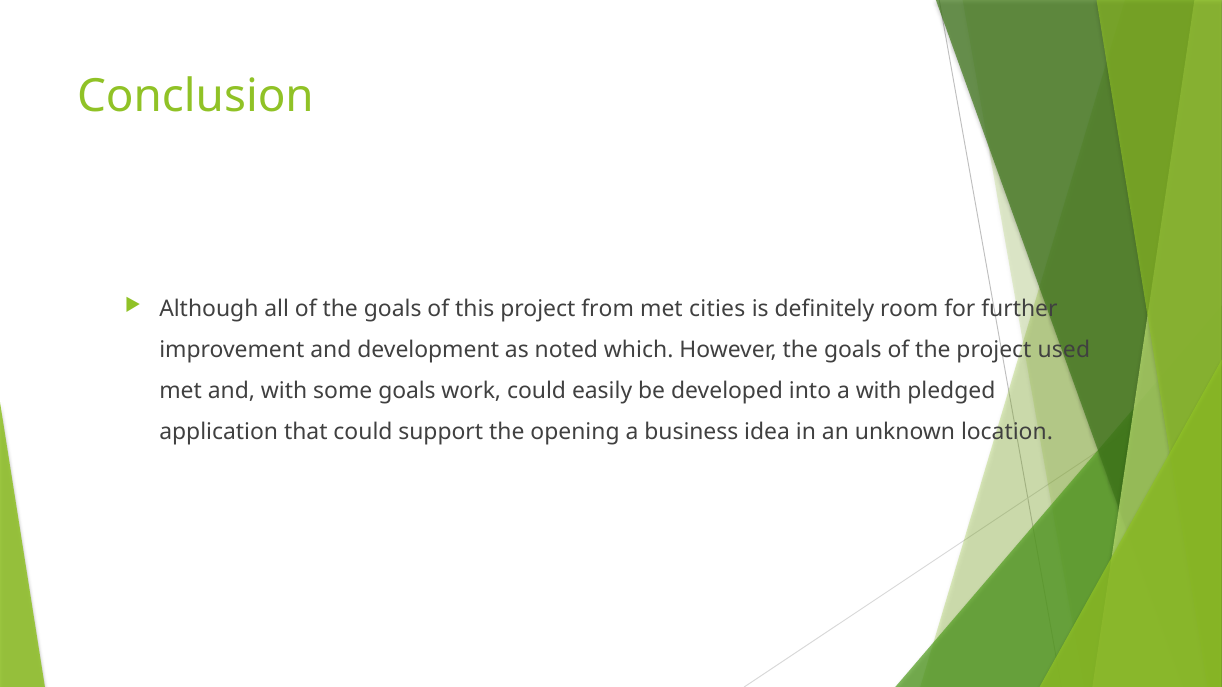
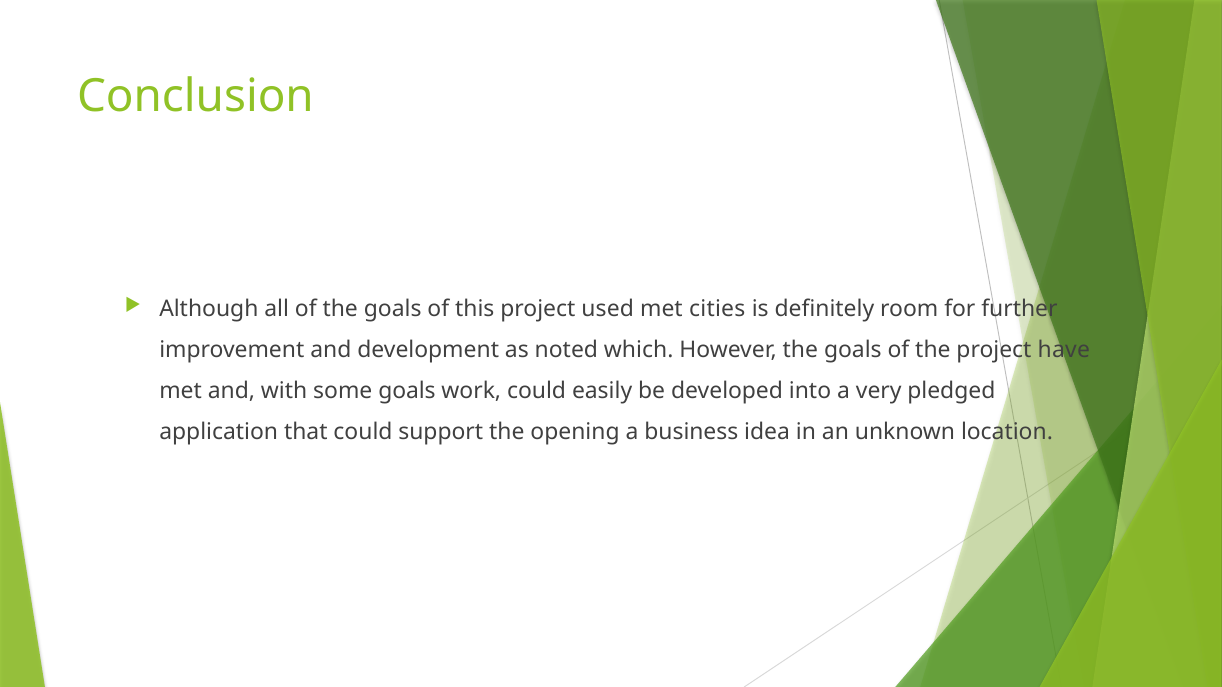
from: from -> used
used: used -> have
a with: with -> very
